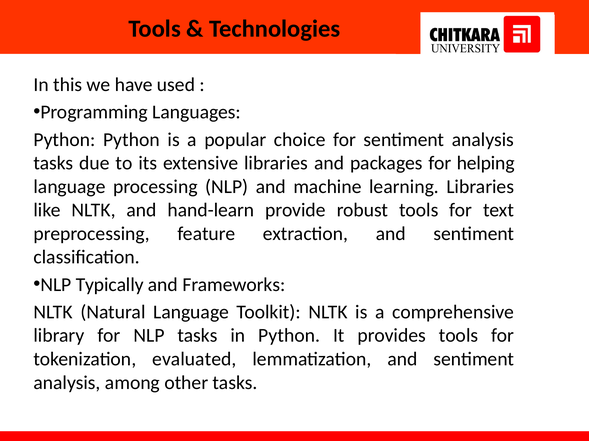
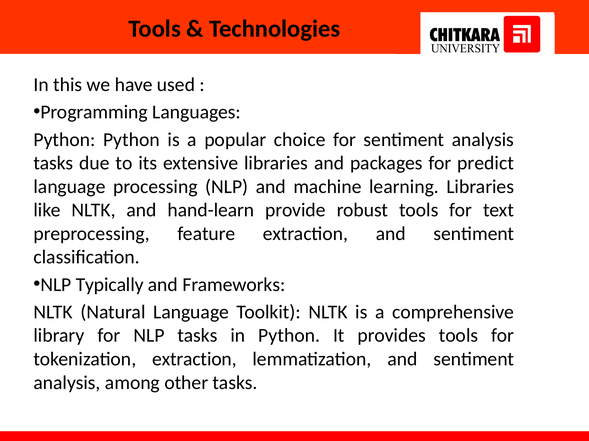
helping: helping -> predict
tokenization evaluated: evaluated -> extraction
